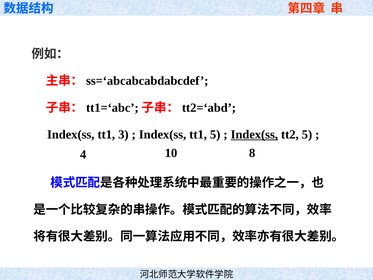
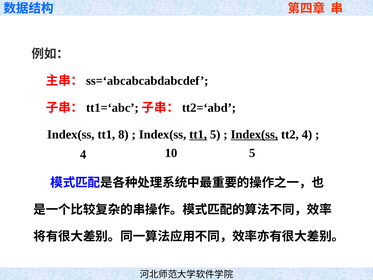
3: 3 -> 8
tt1 at (198, 134) underline: none -> present
tt2 5: 5 -> 4
10 8: 8 -> 5
